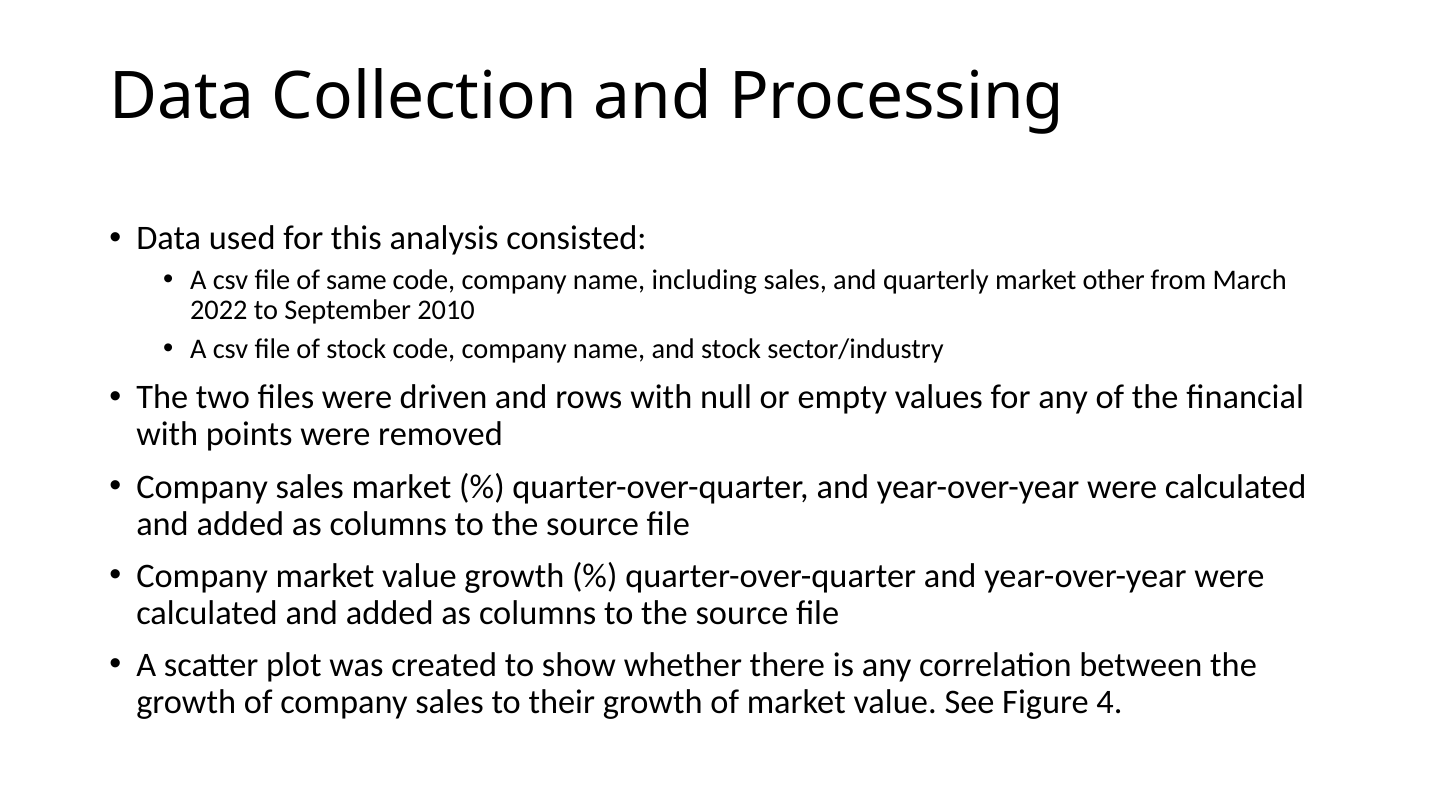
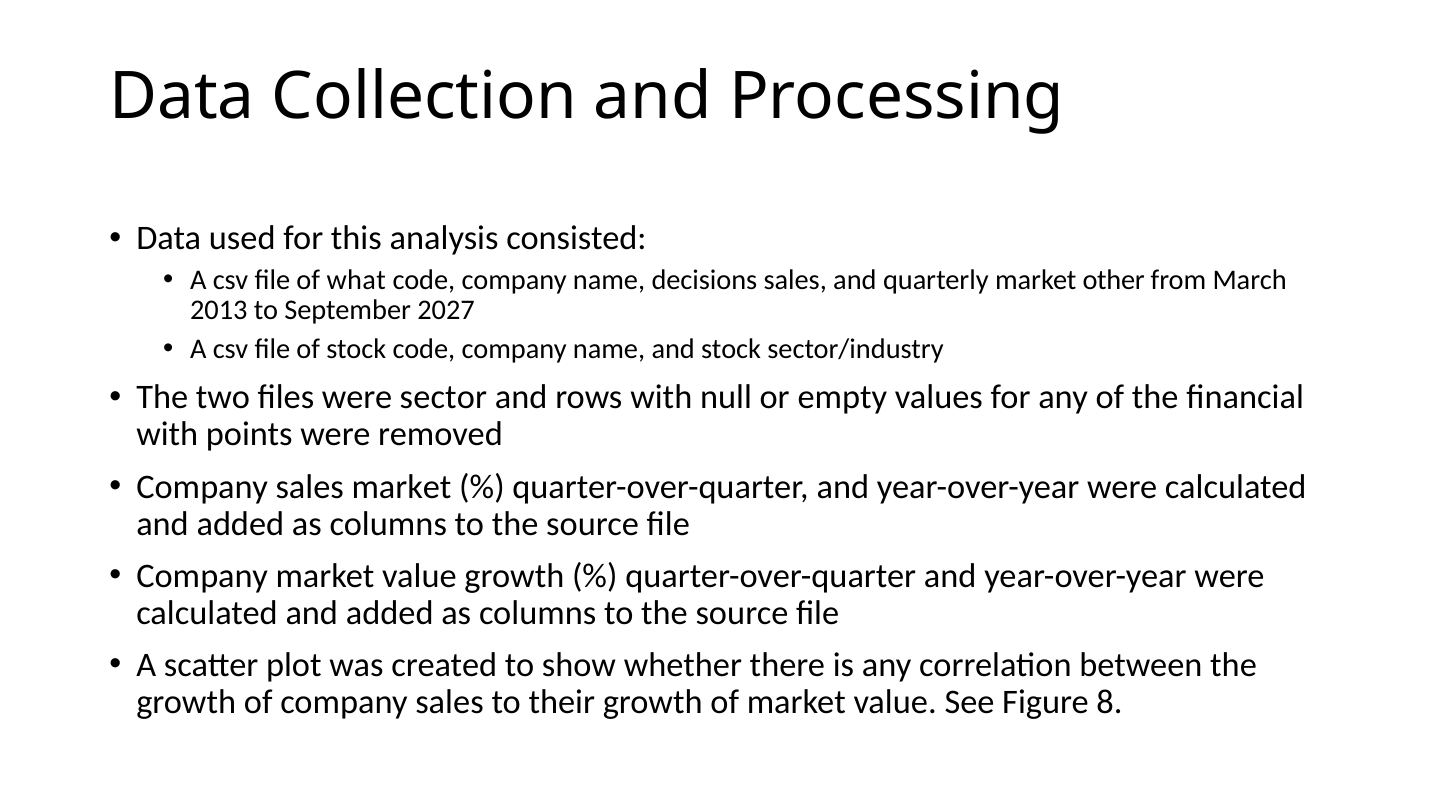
same: same -> what
including: including -> decisions
2022: 2022 -> 2013
2010: 2010 -> 2027
driven: driven -> sector
4: 4 -> 8
